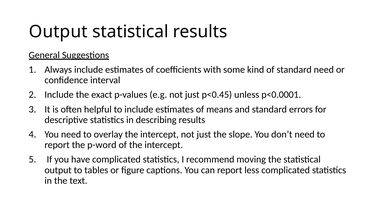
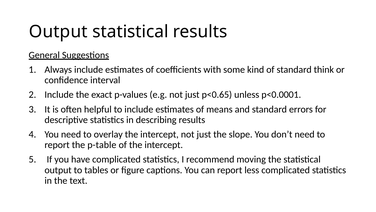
standard need: need -> think
p<0.45: p<0.45 -> p<0.65
p-word: p-word -> p-table
